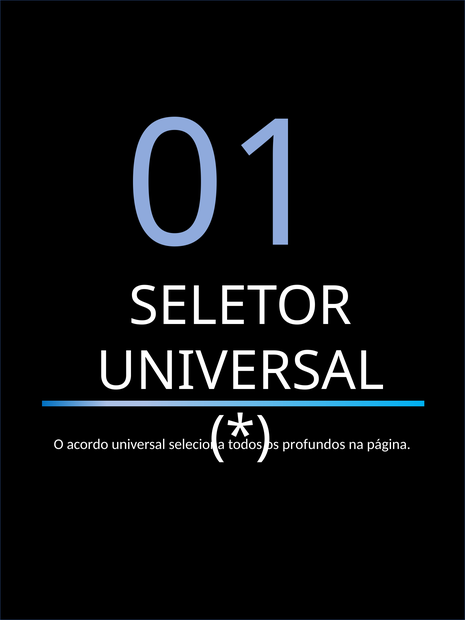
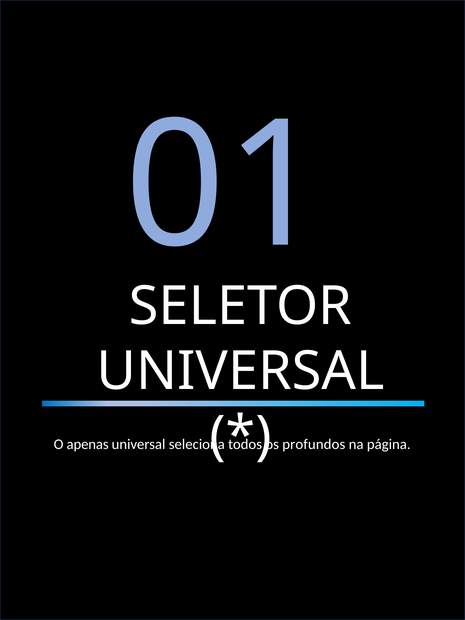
acordo: acordo -> apenas
